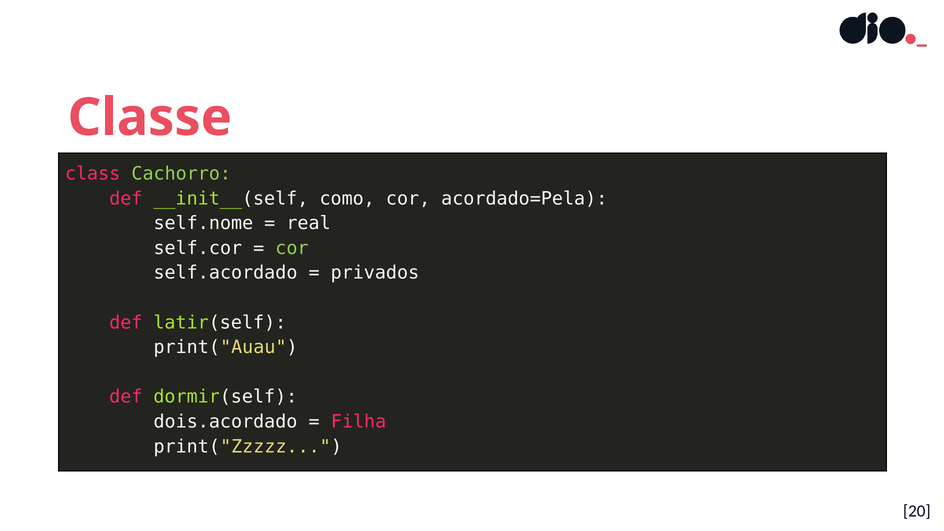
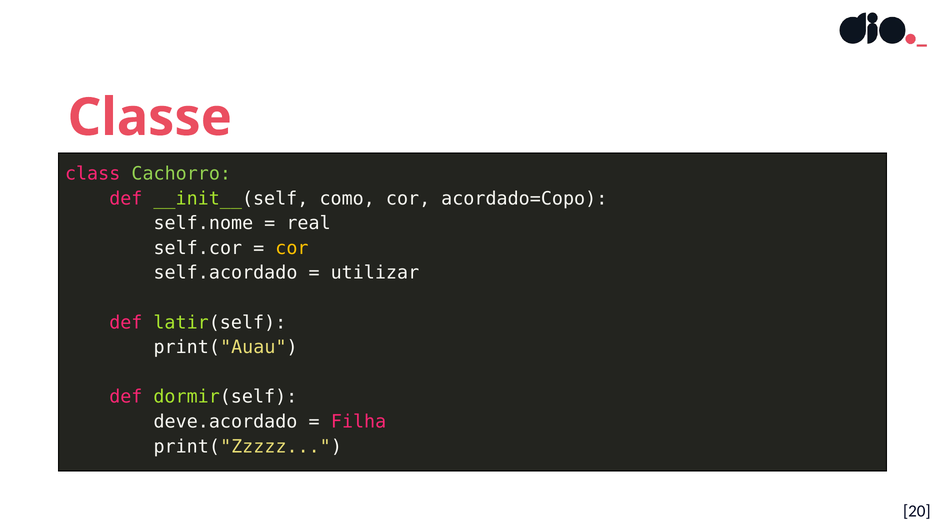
acordado=Pela: acordado=Pela -> acordado=Copo
cor at (292, 248) colour: light green -> yellow
privados: privados -> utilizar
dois.acordado: dois.acordado -> deve.acordado
